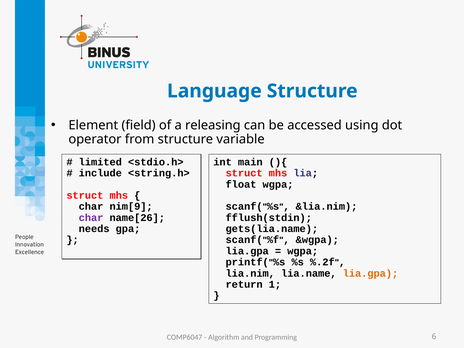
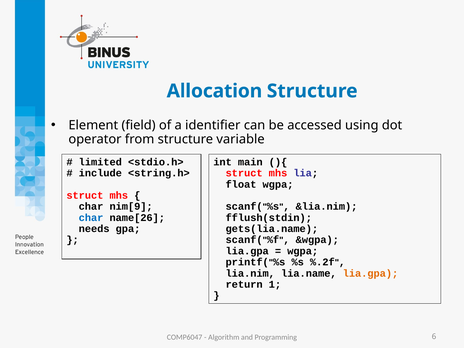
Language: Language -> Allocation
releasing: releasing -> identifier
char at (91, 218) colour: purple -> blue
